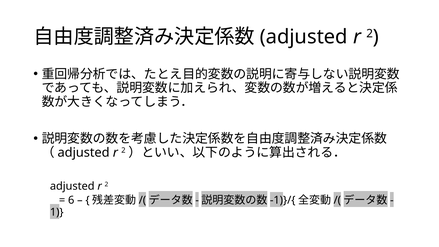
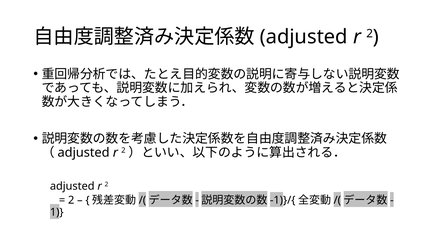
6 at (71, 200): 6 -> 2
